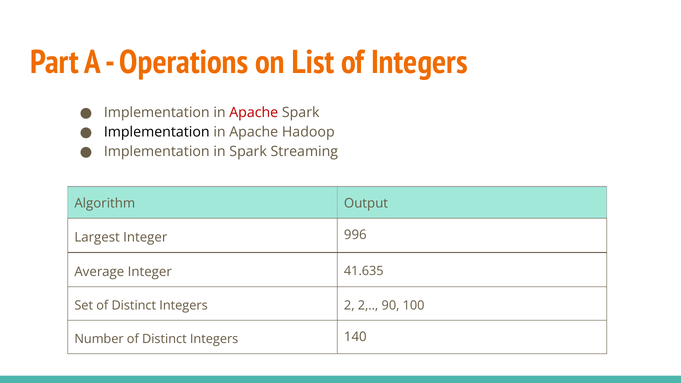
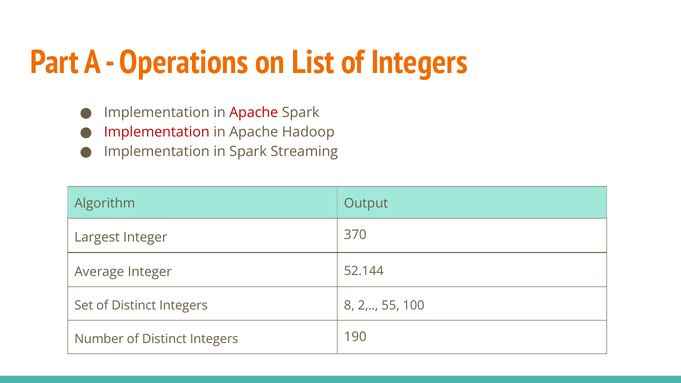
Implementation at (157, 132) colour: black -> red
996: 996 -> 370
41.635: 41.635 -> 52.144
Integers 2: 2 -> 8
90: 90 -> 55
140: 140 -> 190
